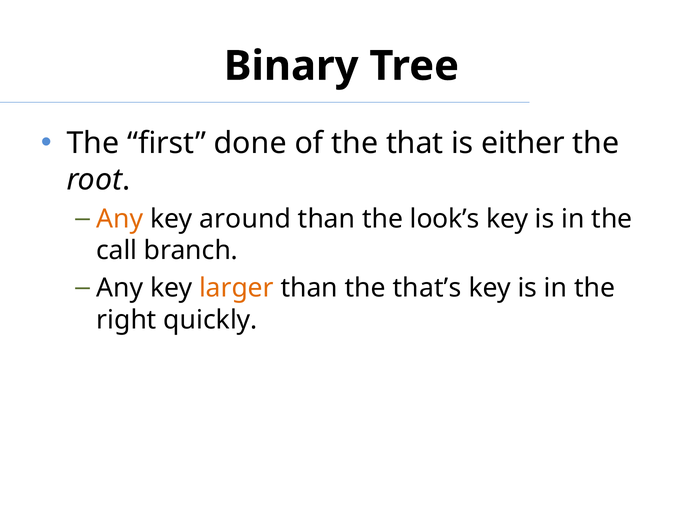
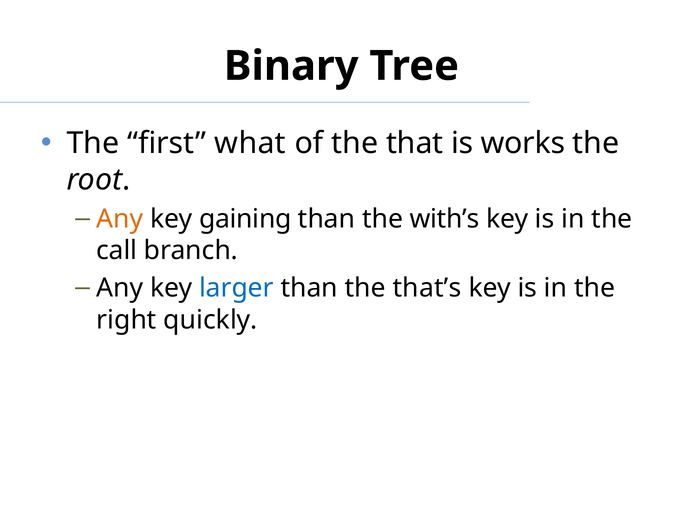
done: done -> what
either: either -> works
around: around -> gaining
look’s: look’s -> with’s
larger colour: orange -> blue
